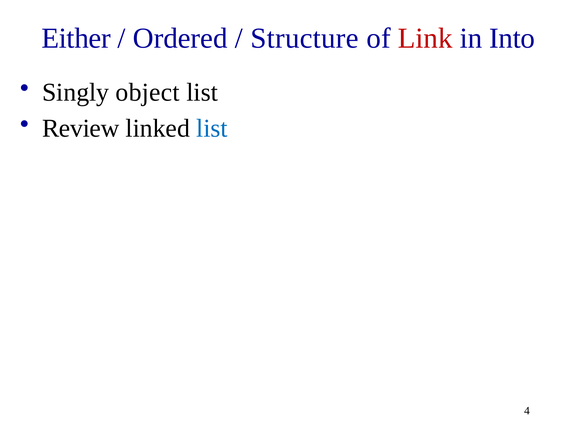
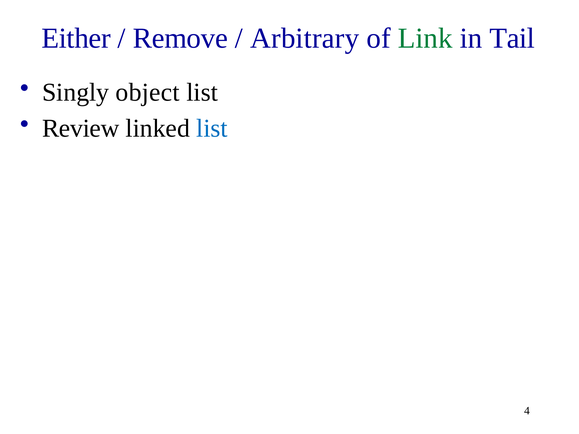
Ordered: Ordered -> Remove
Structure: Structure -> Arbitrary
Link colour: red -> green
Into: Into -> Tail
